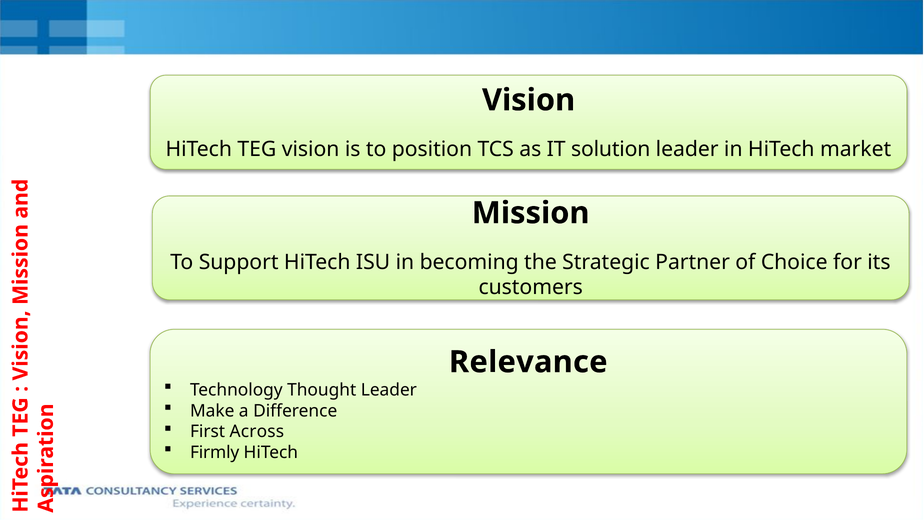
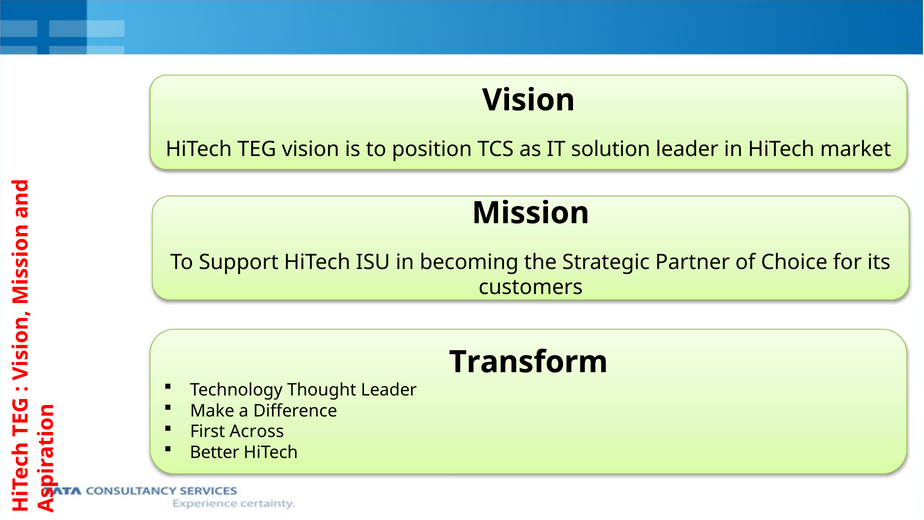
Relevance: Relevance -> Transform
Firmly: Firmly -> Better
